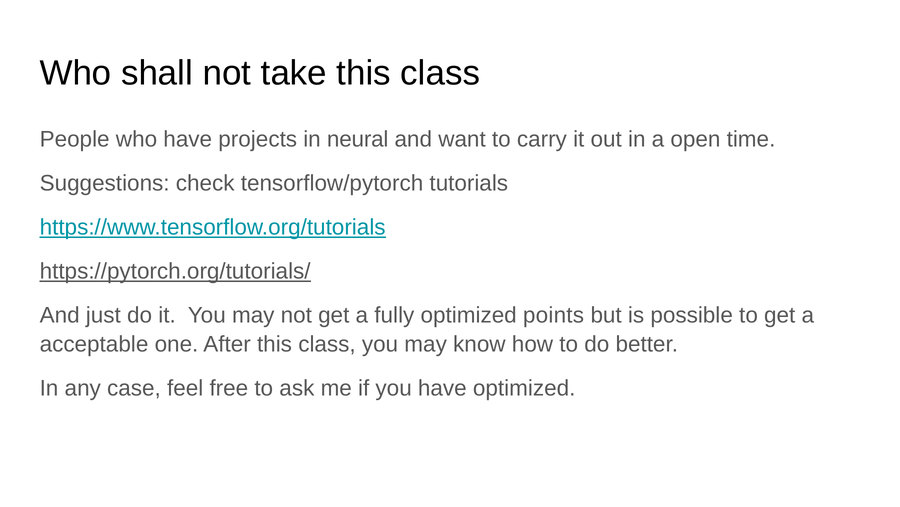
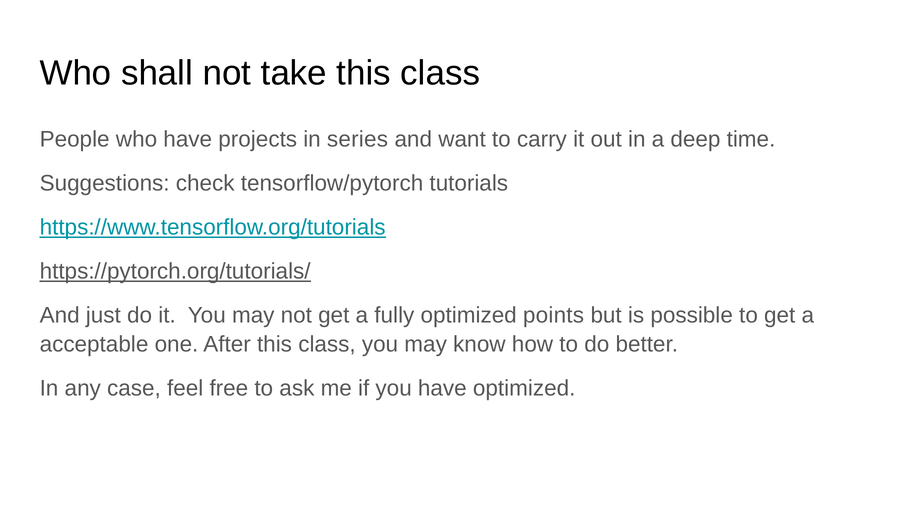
neural: neural -> series
open: open -> deep
